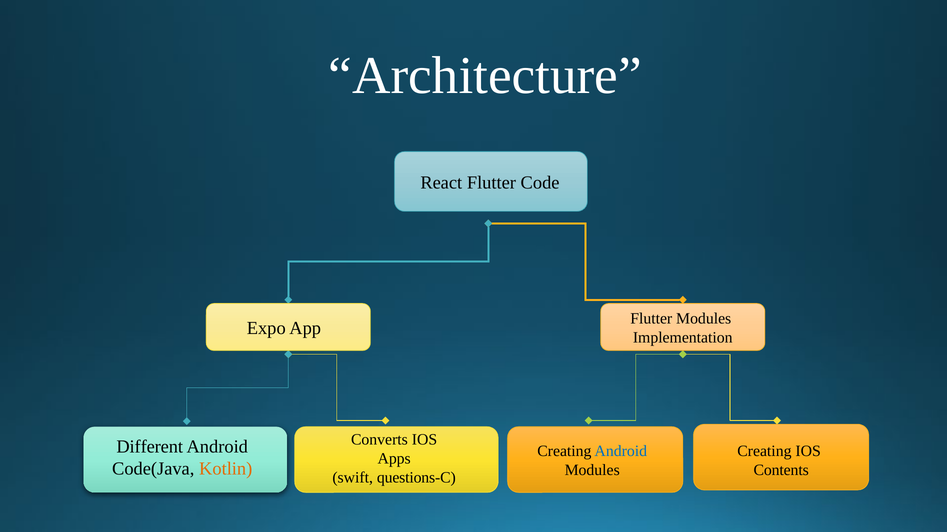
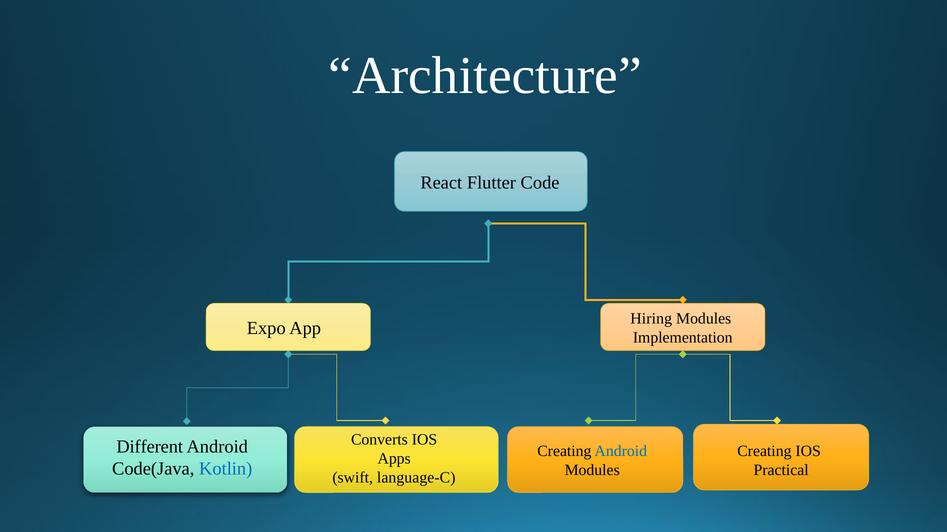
Flutter at (651, 319): Flutter -> Hiring
Kotlin colour: orange -> blue
Contents: Contents -> Practical
questions-C: questions-C -> language-C
